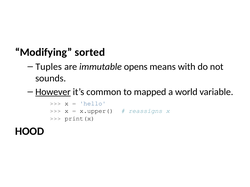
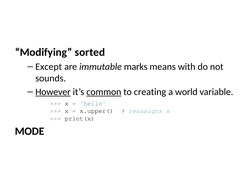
Tuples: Tuples -> Except
opens: opens -> marks
common underline: none -> present
mapped: mapped -> creating
HOOD: HOOD -> MODE
